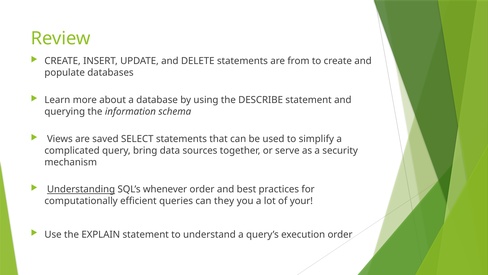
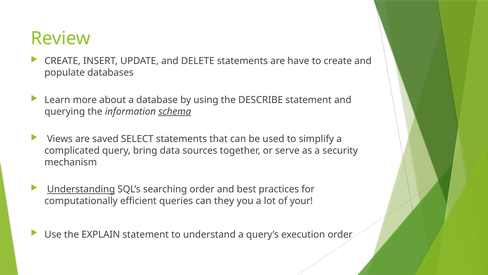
from: from -> have
schema underline: none -> present
whenever: whenever -> searching
